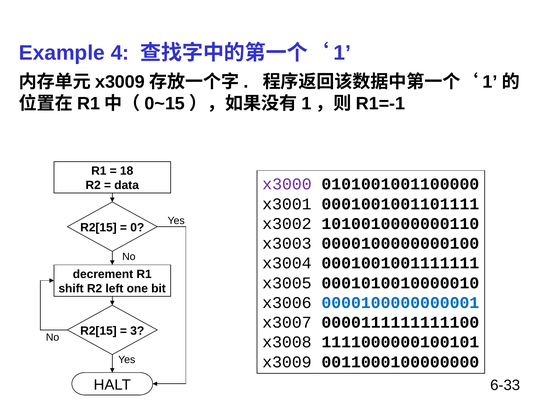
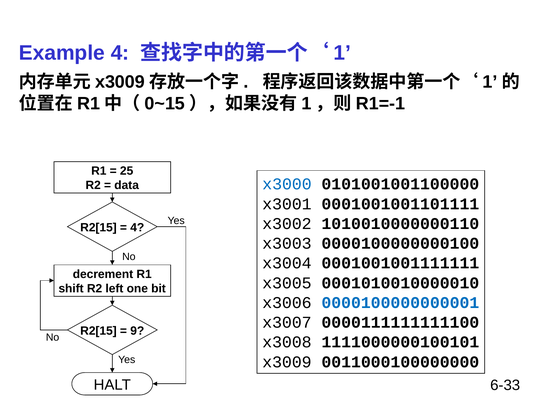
18: 18 -> 25
x3000 colour: purple -> blue
0 at (137, 228): 0 -> 4
3: 3 -> 9
